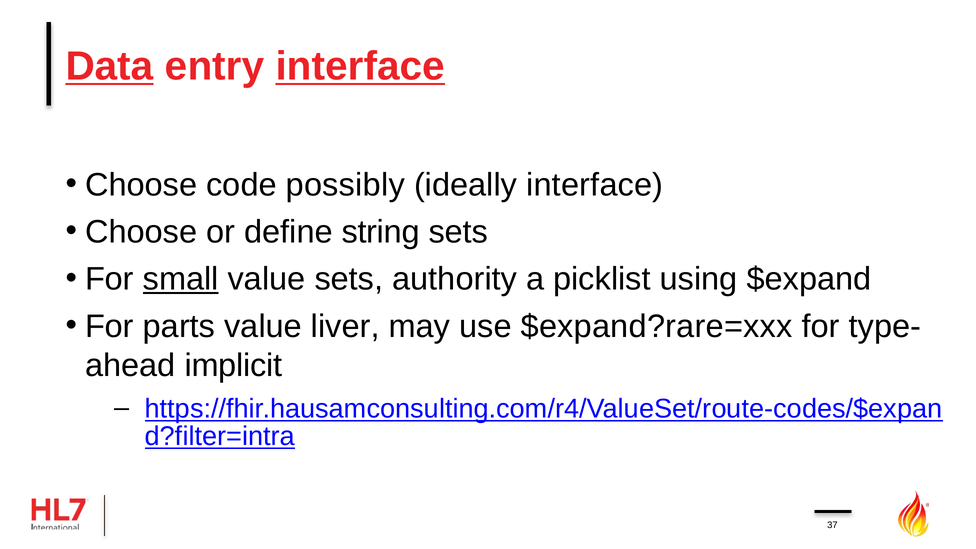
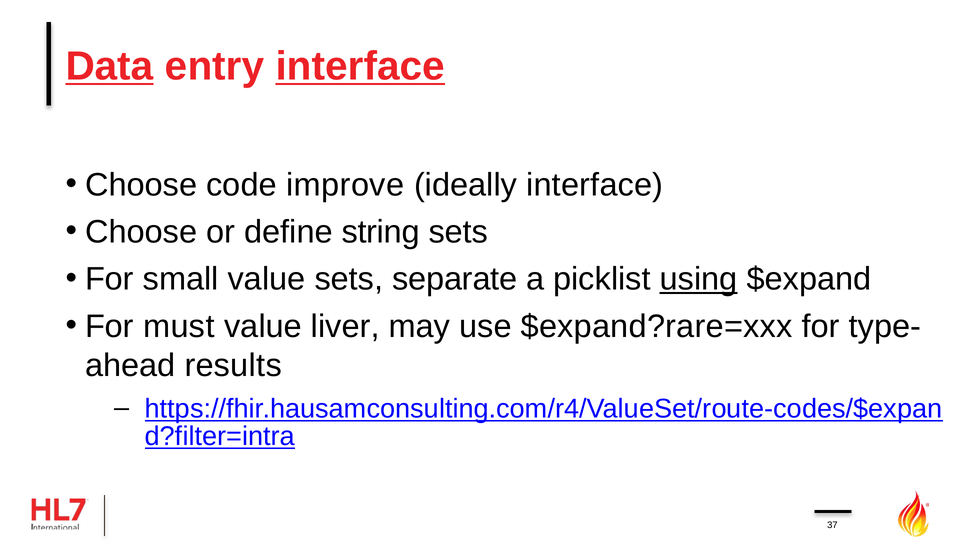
possibly: possibly -> improve
small underline: present -> none
authority: authority -> separate
using underline: none -> present
parts: parts -> must
implicit: implicit -> results
